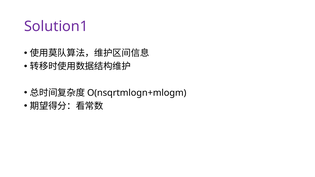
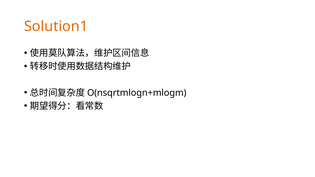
Solution1 colour: purple -> orange
